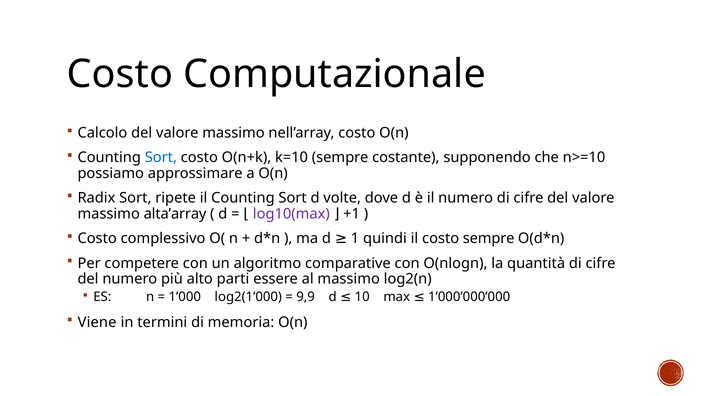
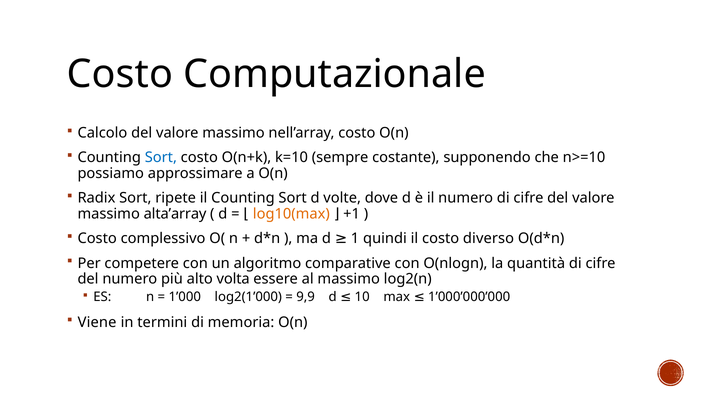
log10(max colour: purple -> orange
costo sempre: sempre -> diverso
parti: parti -> volta
